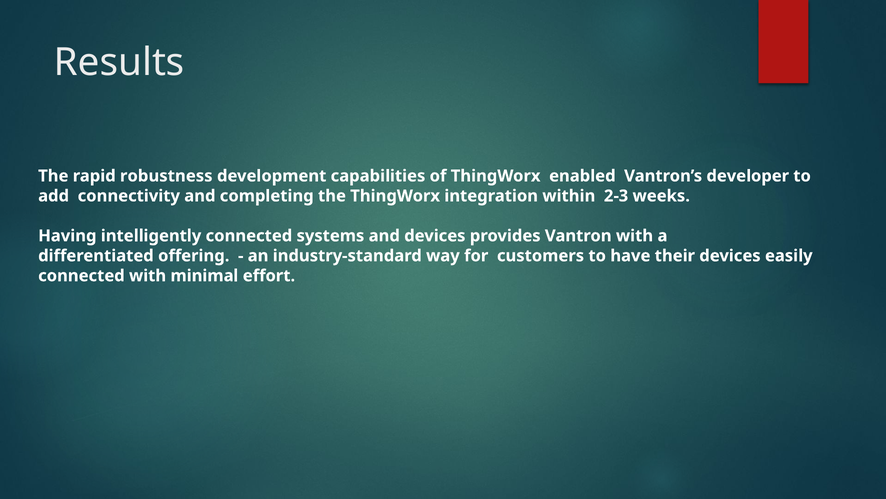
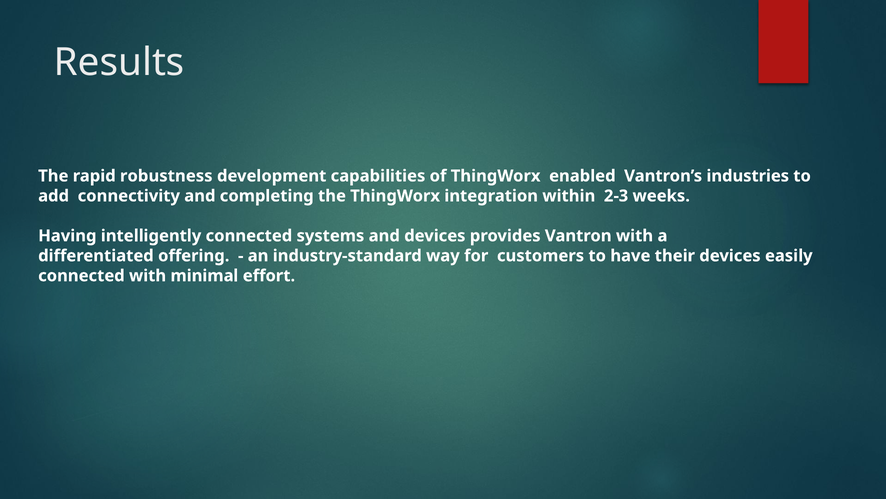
developer: developer -> industries
